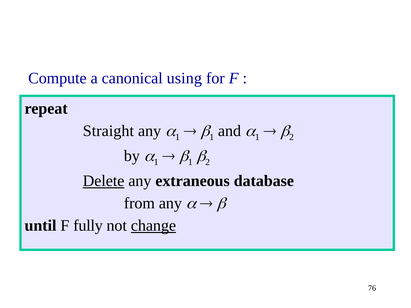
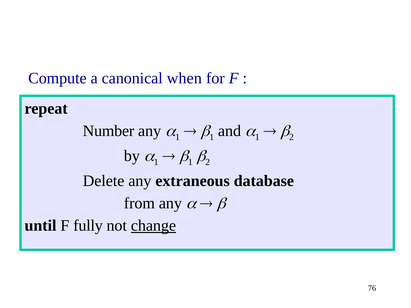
using: using -> when
Straight: Straight -> Number
Delete underline: present -> none
